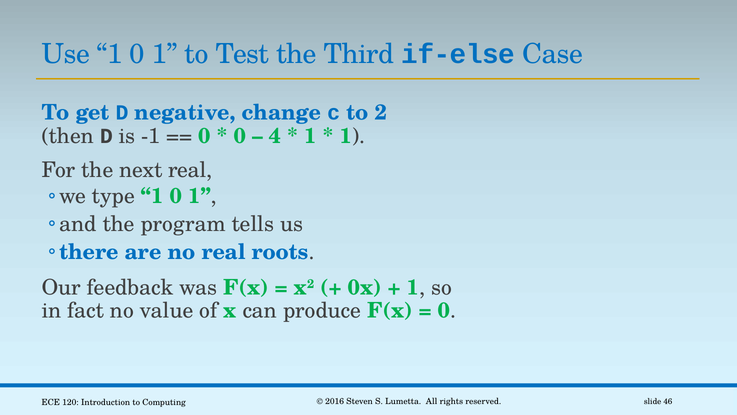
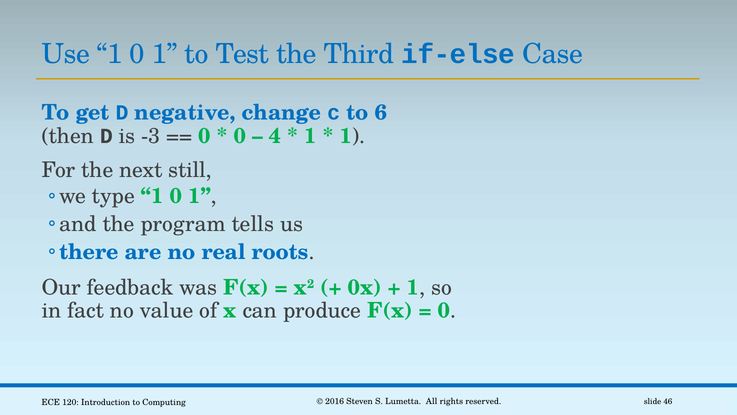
2: 2 -> 6
-1: -1 -> -3
next real: real -> still
